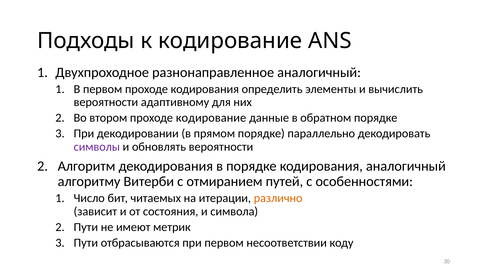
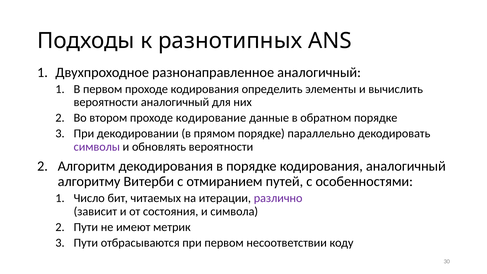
к кодирование: кодирование -> разнотипных
вероятности адаптивному: адаптивному -> аналогичный
различно colour: orange -> purple
